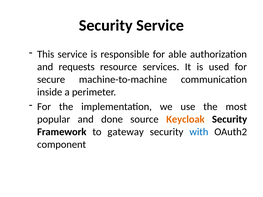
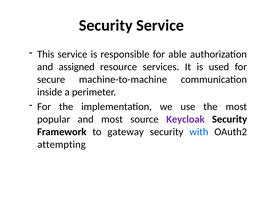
requests: requests -> assigned
and done: done -> most
Keycloak colour: orange -> purple
component: component -> attempting
